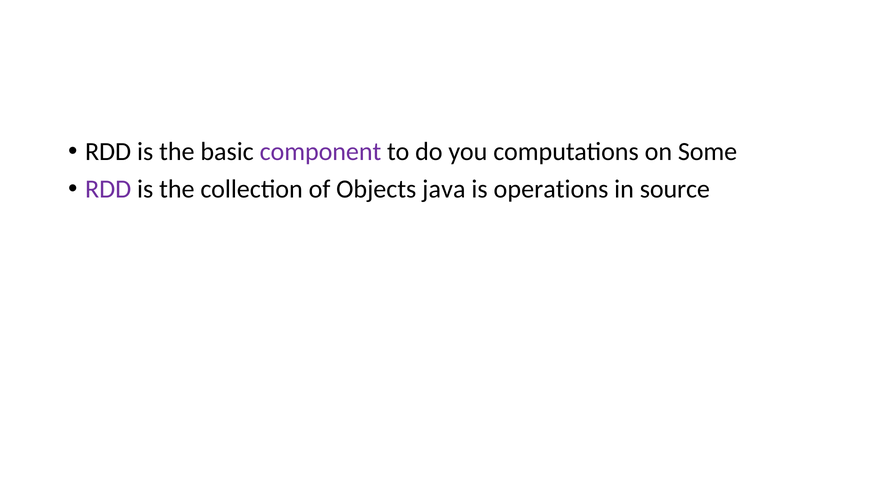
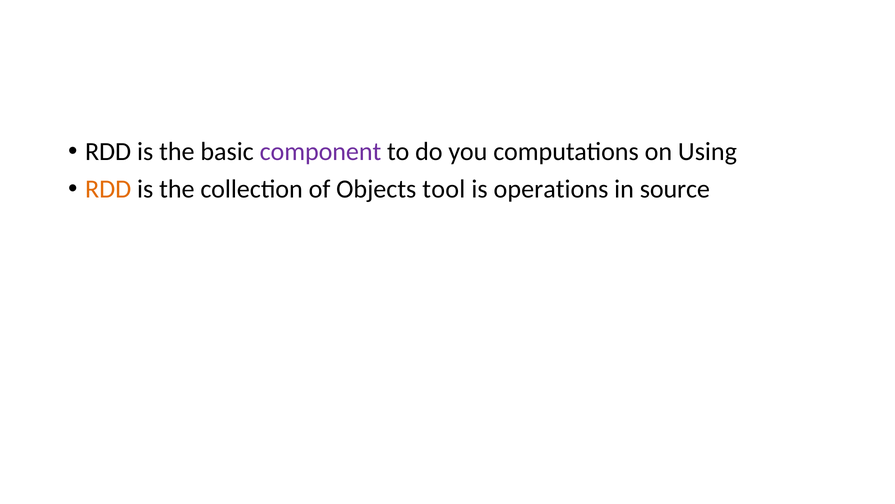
Some: Some -> Using
RDD at (108, 189) colour: purple -> orange
java: java -> tool
